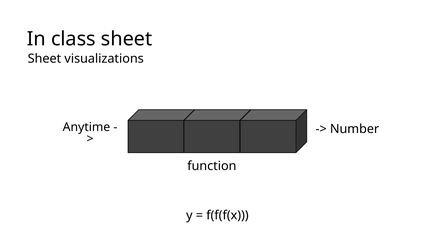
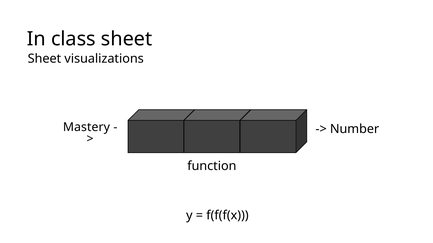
Anytime: Anytime -> Mastery
